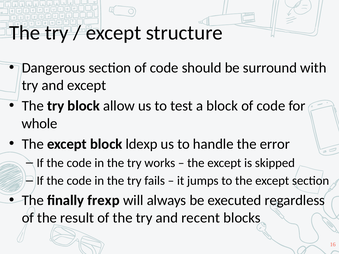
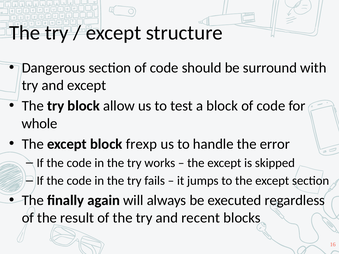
ldexp: ldexp -> frexp
frexp: frexp -> again
